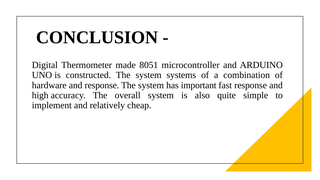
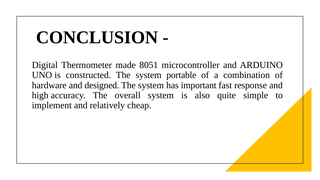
systems: systems -> portable
and response: response -> designed
